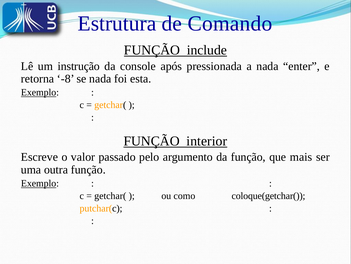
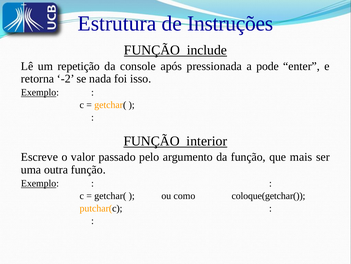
Comando: Comando -> Instruções
instrução: instrução -> repetição
a nada: nada -> pode
-8: -8 -> -2
esta: esta -> isso
